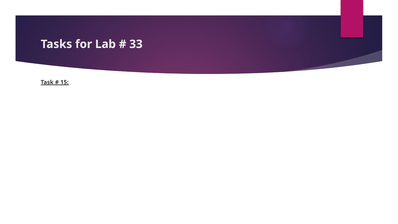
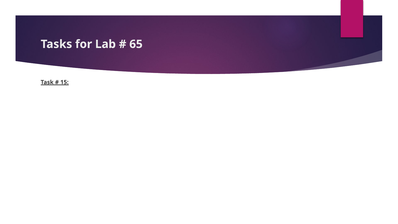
33: 33 -> 65
